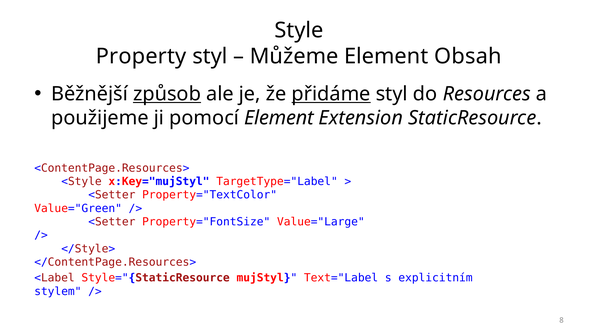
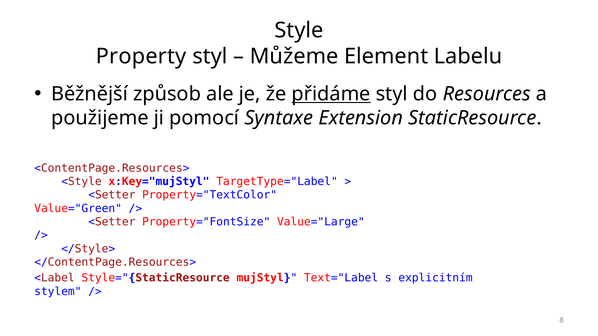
Obsah: Obsah -> Labelu
způsob underline: present -> none
pomocí Element: Element -> Syntaxe
